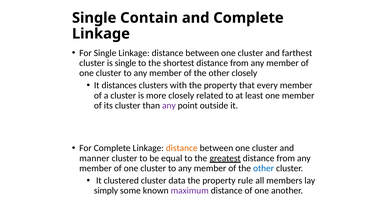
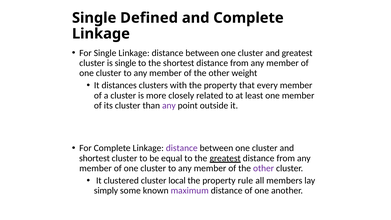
Contain: Contain -> Defined
and farthest: farthest -> greatest
other closely: closely -> weight
distance at (182, 148) colour: orange -> purple
manner at (94, 158): manner -> shortest
other at (264, 168) colour: blue -> purple
data: data -> local
